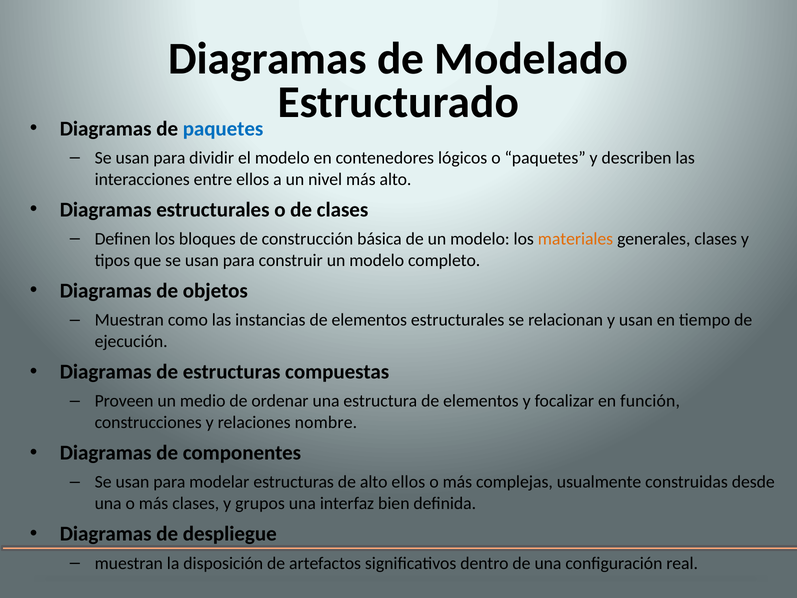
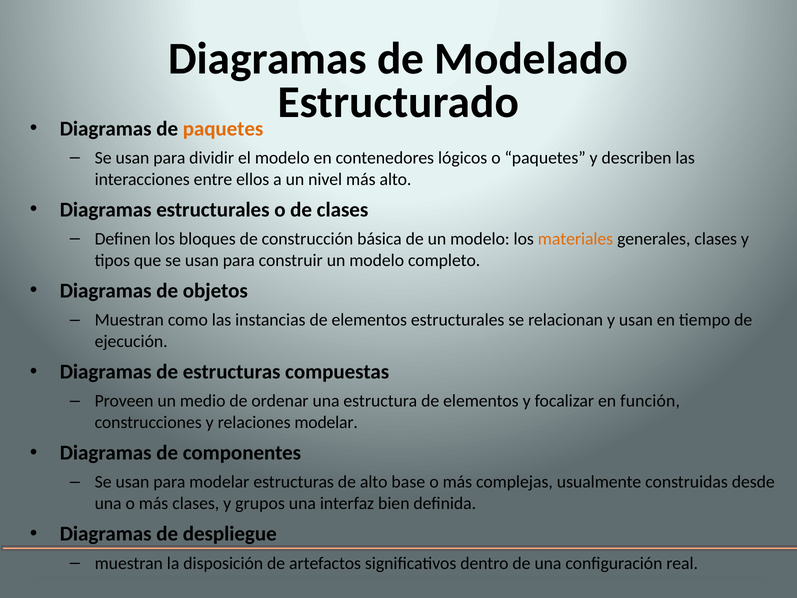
paquetes at (223, 129) colour: blue -> orange
relaciones nombre: nombre -> modelar
alto ellos: ellos -> base
